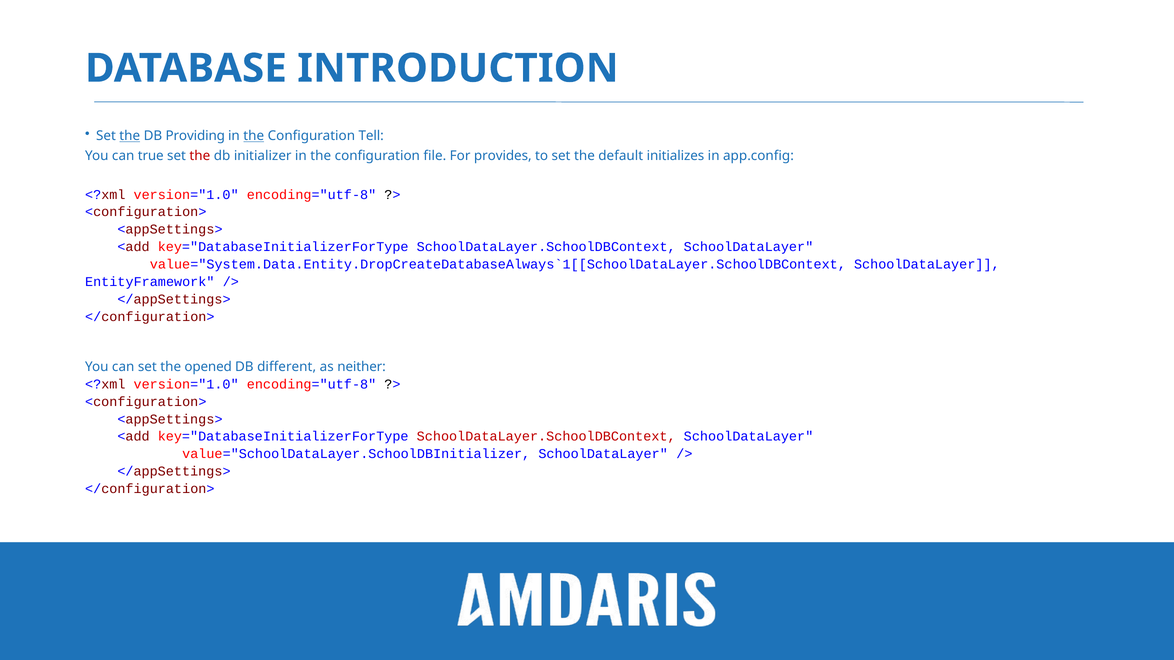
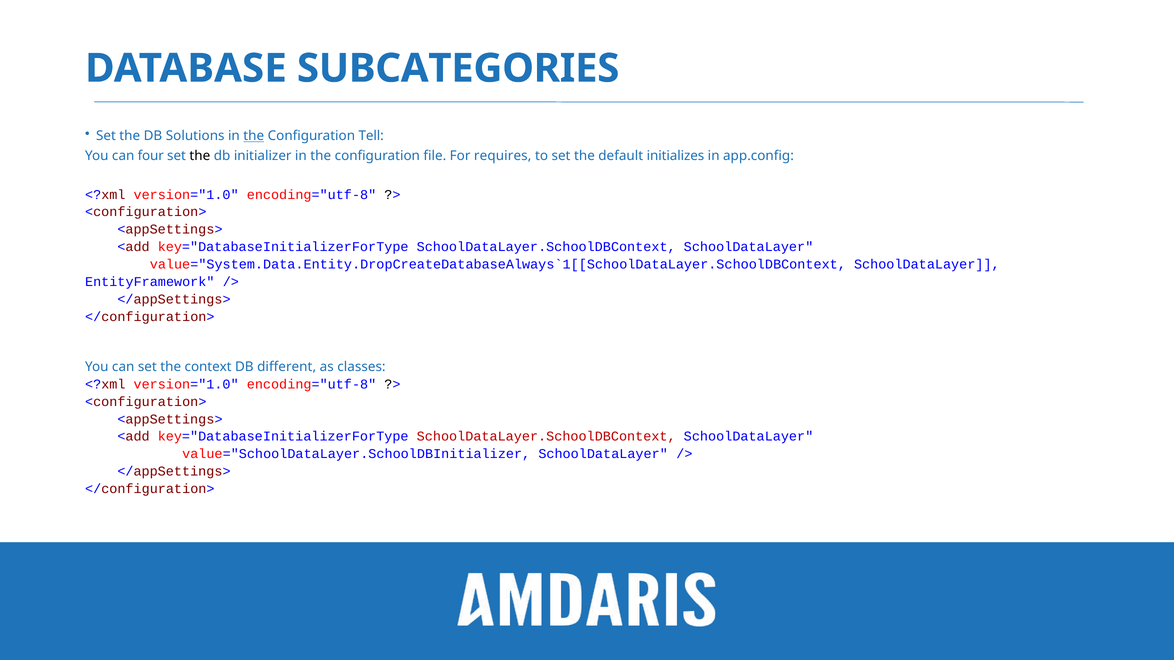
INTRODUCTION: INTRODUCTION -> SUBCATEGORIES
the at (130, 136) underline: present -> none
Providing: Providing -> Solutions
true: true -> four
the at (200, 156) colour: red -> black
provides: provides -> requires
opened: opened -> context
neither: neither -> classes
